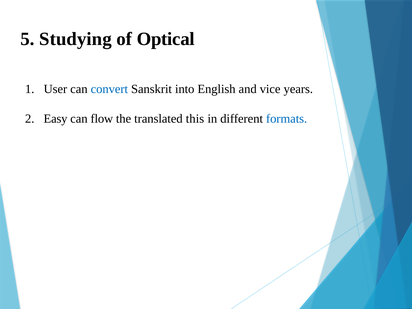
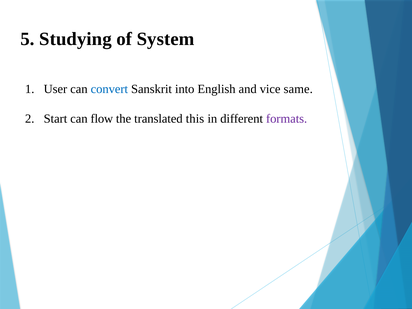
Optical: Optical -> System
years: years -> same
Easy: Easy -> Start
formats colour: blue -> purple
